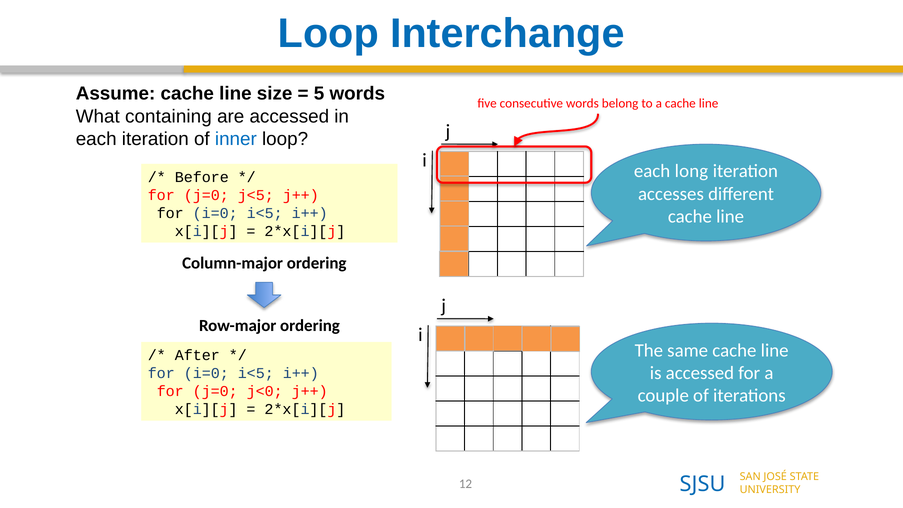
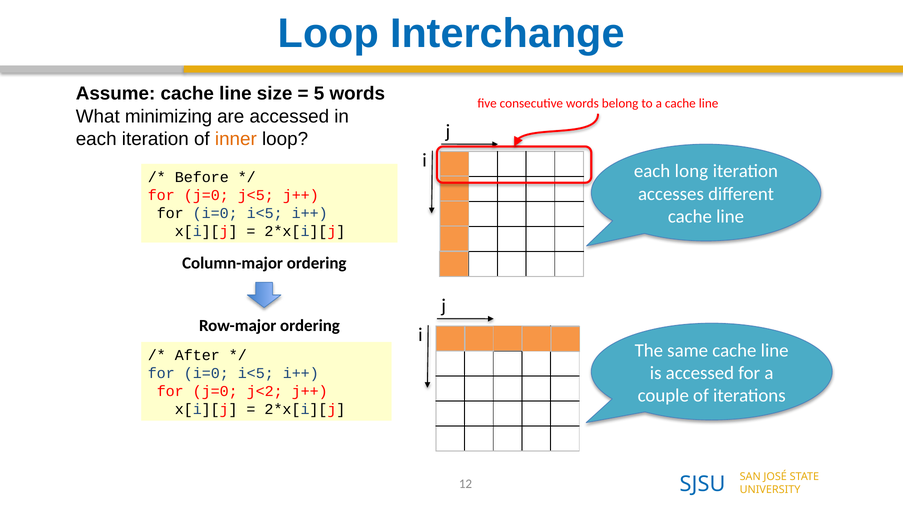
containing: containing -> minimizing
inner colour: blue -> orange
j<0: j<0 -> j<2
